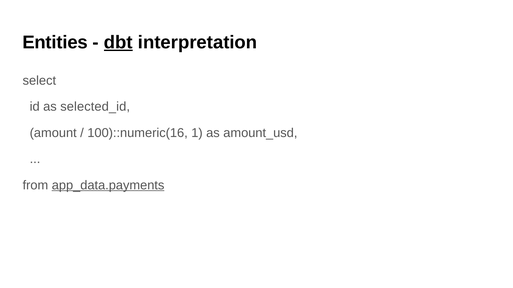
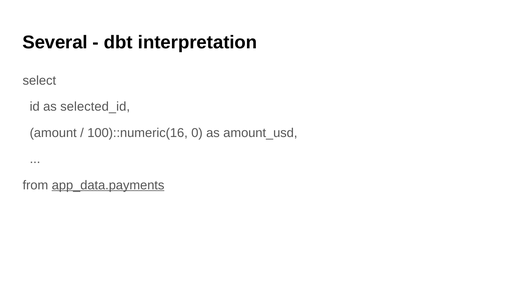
Entities: Entities -> Several
dbt underline: present -> none
1: 1 -> 0
